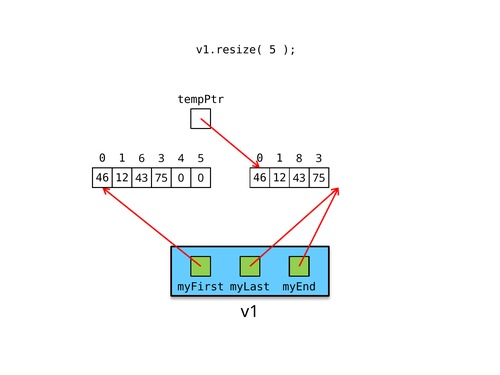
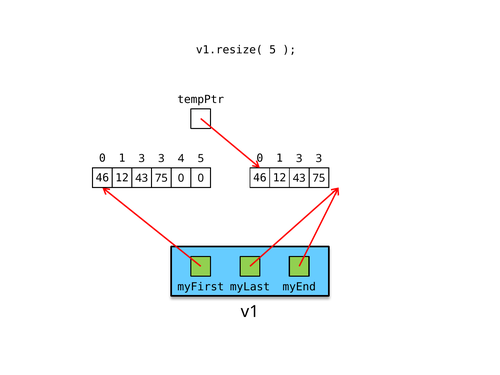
6 at (142, 159): 6 -> 3
8 at (299, 159): 8 -> 3
